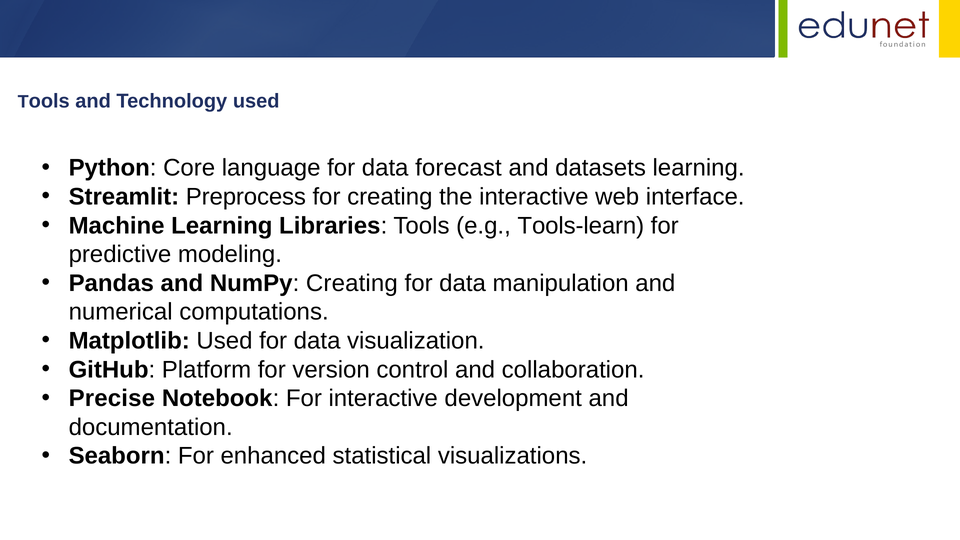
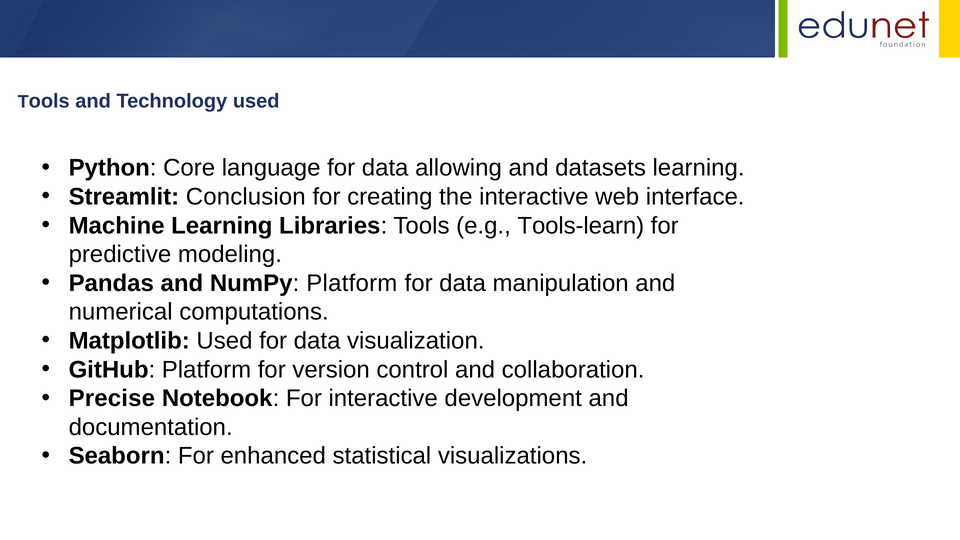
forecast: forecast -> allowing
Preprocess: Preprocess -> Conclusion
NumPy Creating: Creating -> Platform
